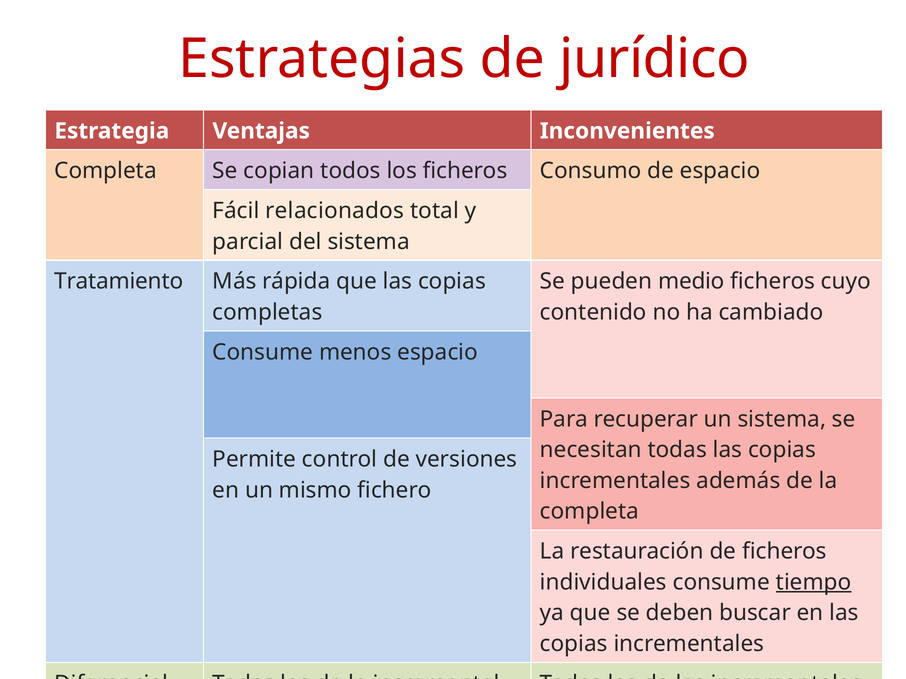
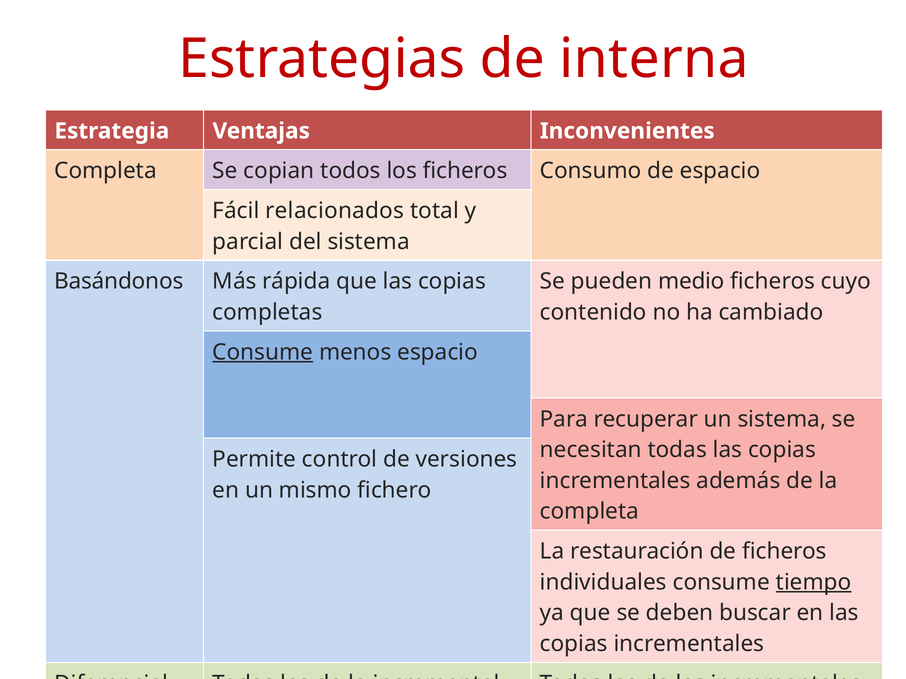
jurídico: jurídico -> interna
Tratamiento: Tratamiento -> Basándonos
Consume at (263, 352) underline: none -> present
